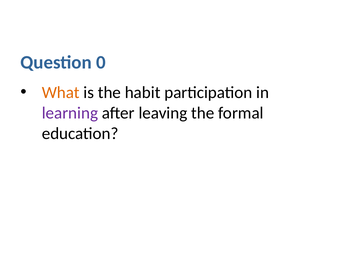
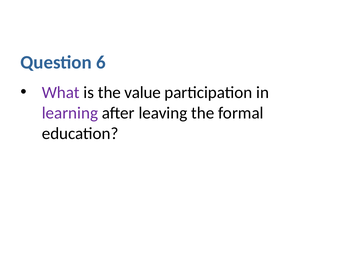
0: 0 -> 6
What colour: orange -> purple
habit: habit -> value
